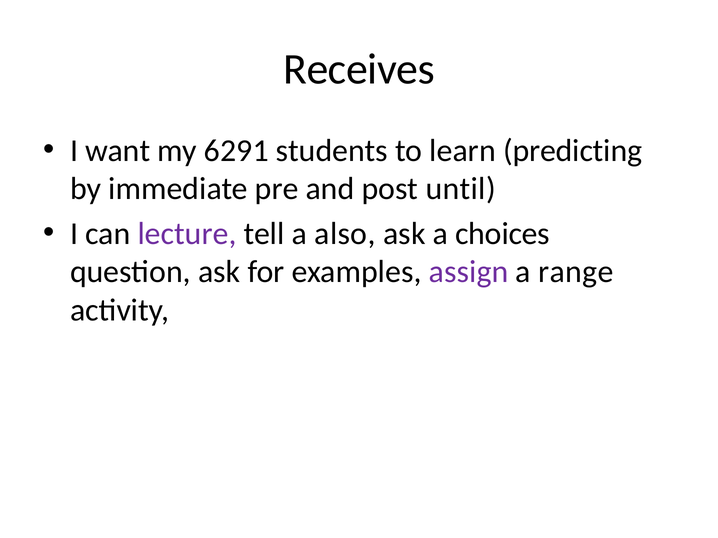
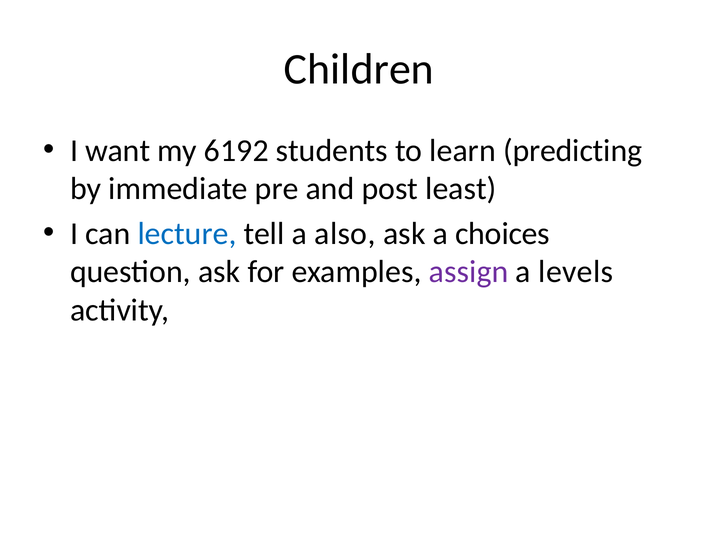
Receives: Receives -> Children
6291: 6291 -> 6192
until: until -> least
lecture colour: purple -> blue
range: range -> levels
